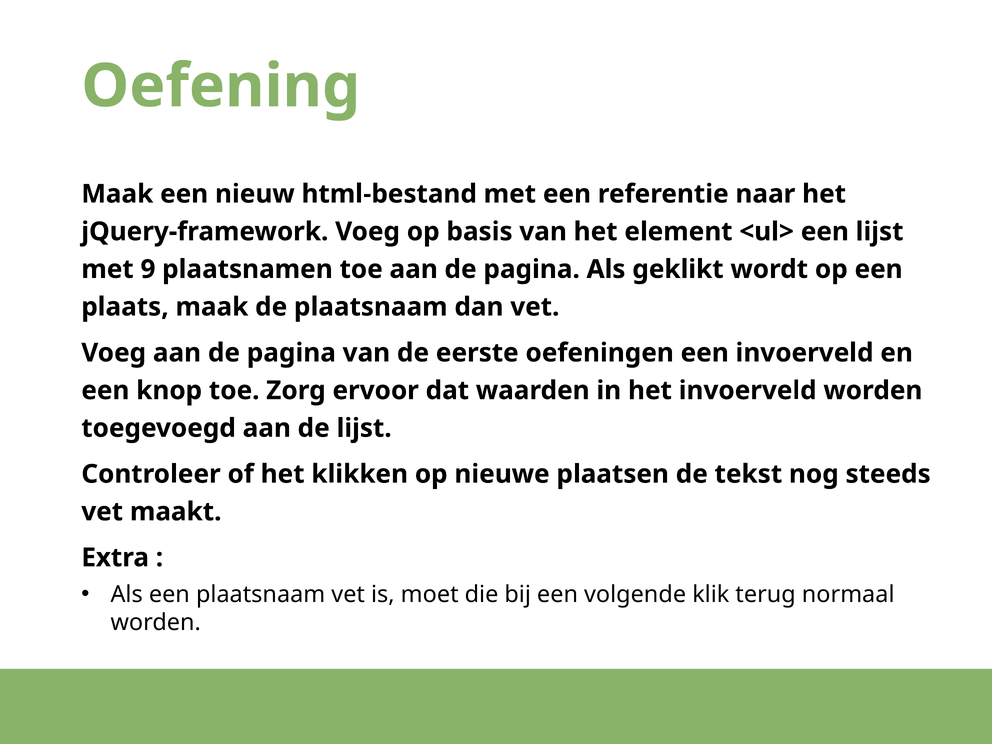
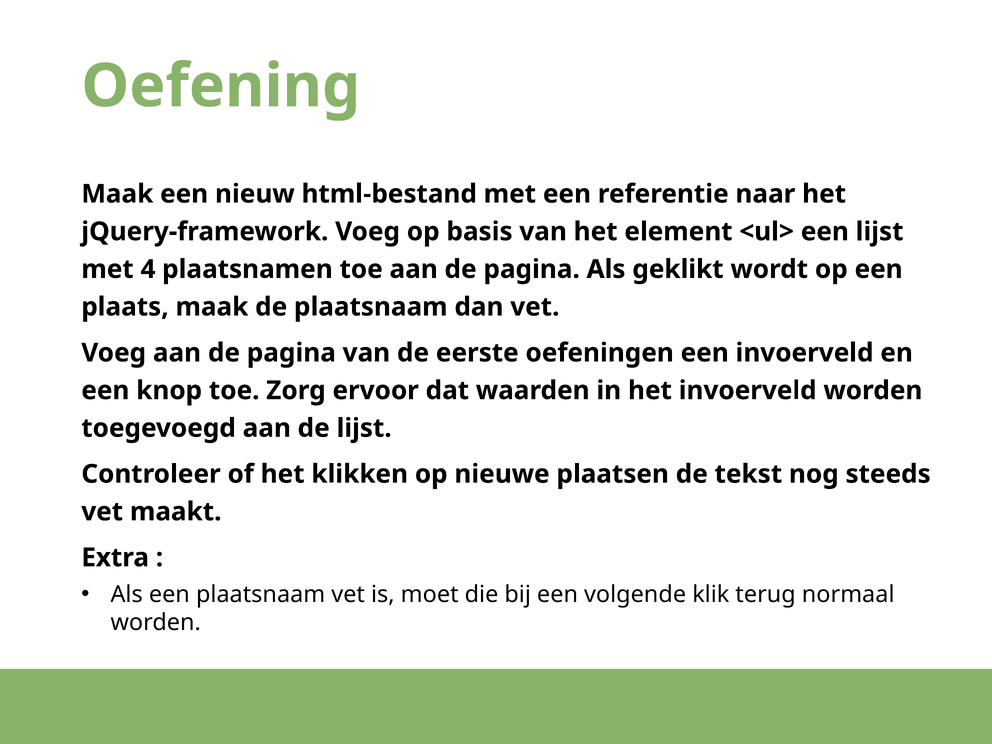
9: 9 -> 4
